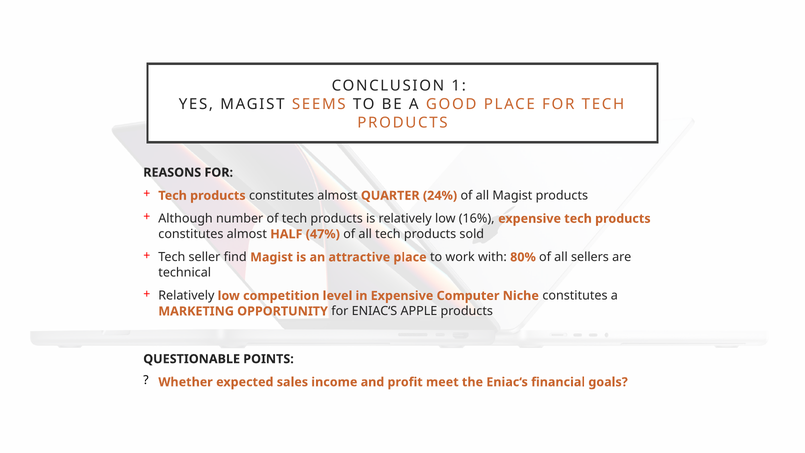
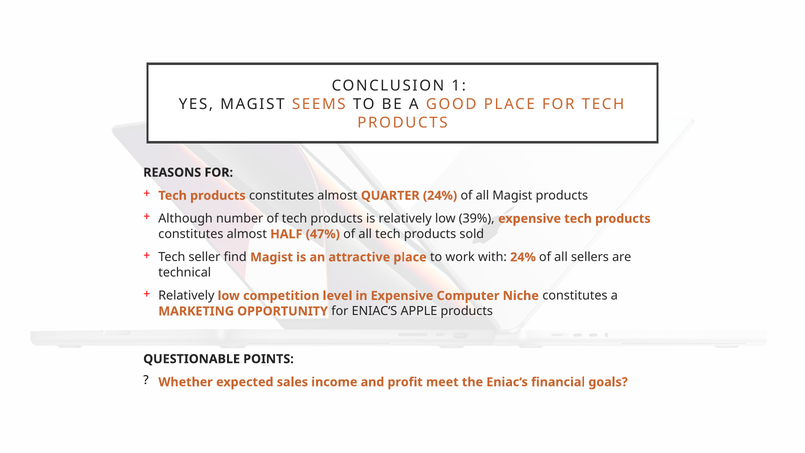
16%: 16% -> 39%
with 80%: 80% -> 24%
